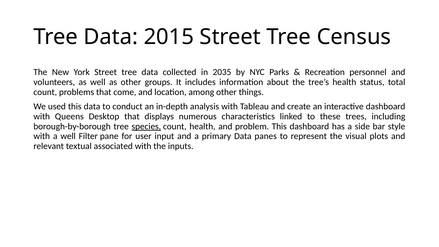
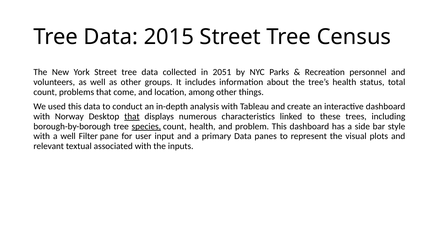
2035: 2035 -> 2051
Queens: Queens -> Norway
that at (132, 116) underline: none -> present
